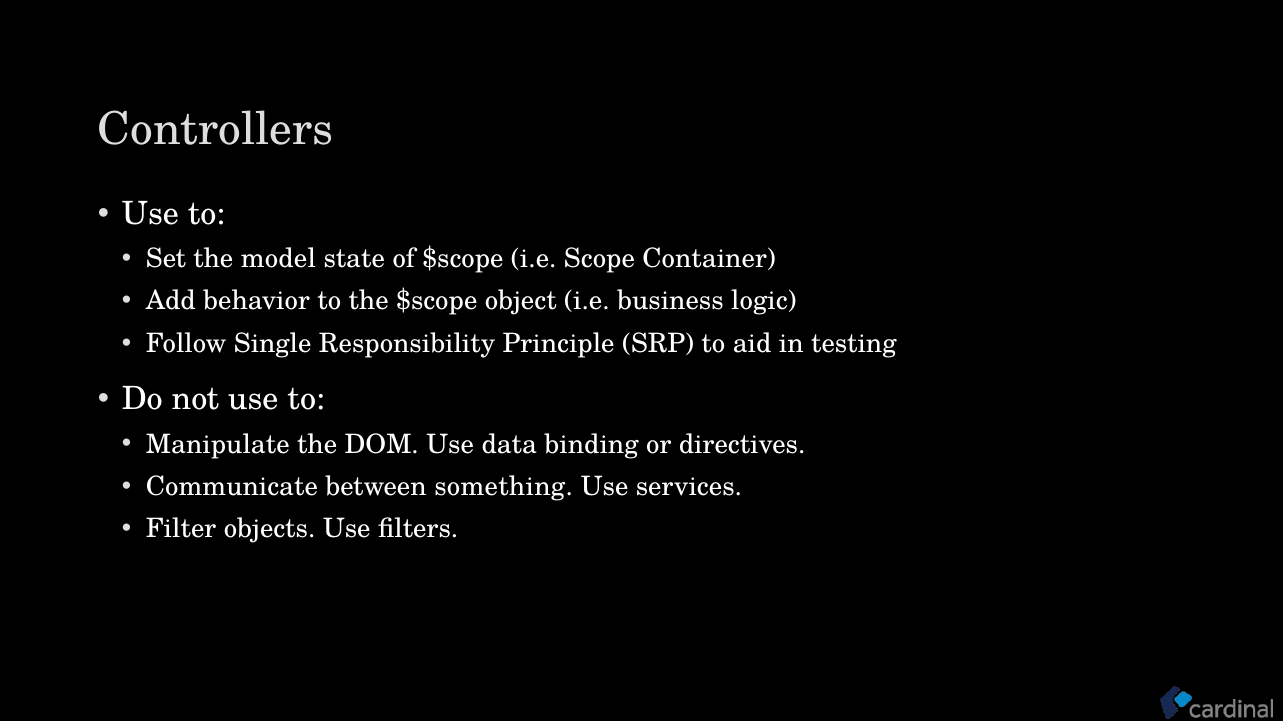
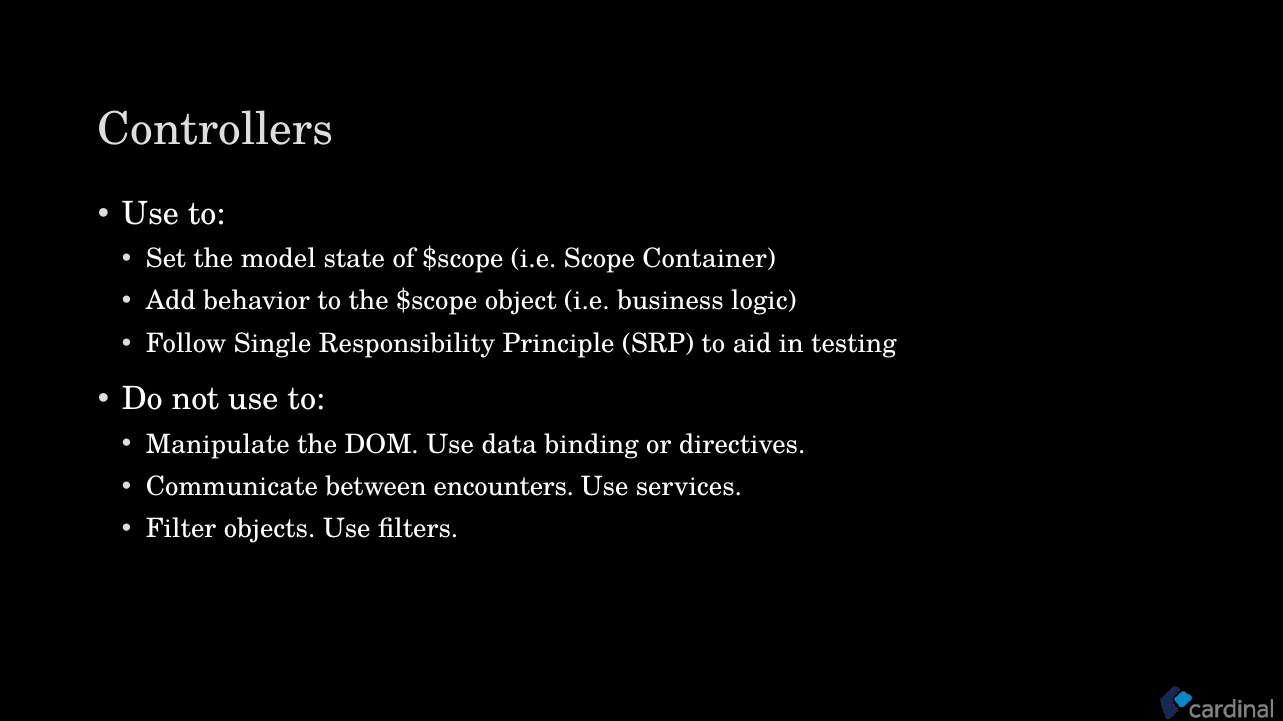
something: something -> encounters
